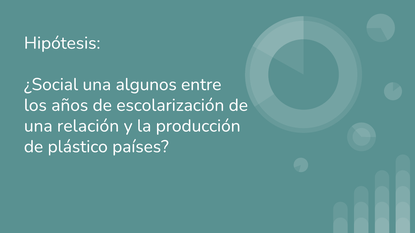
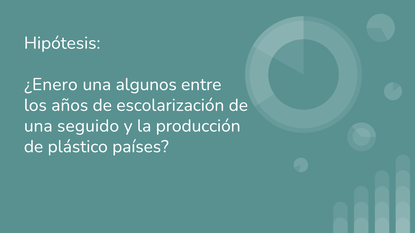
¿Social: ¿Social -> ¿Enero
relación: relación -> seguido
